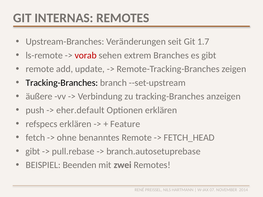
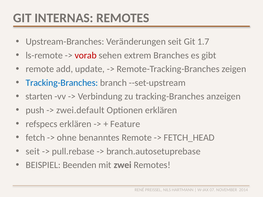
Tracking-Branches at (62, 83) colour: black -> blue
äußere: äußere -> starten
eher.default: eher.default -> zwei.default
gibt at (33, 151): gibt -> seit
